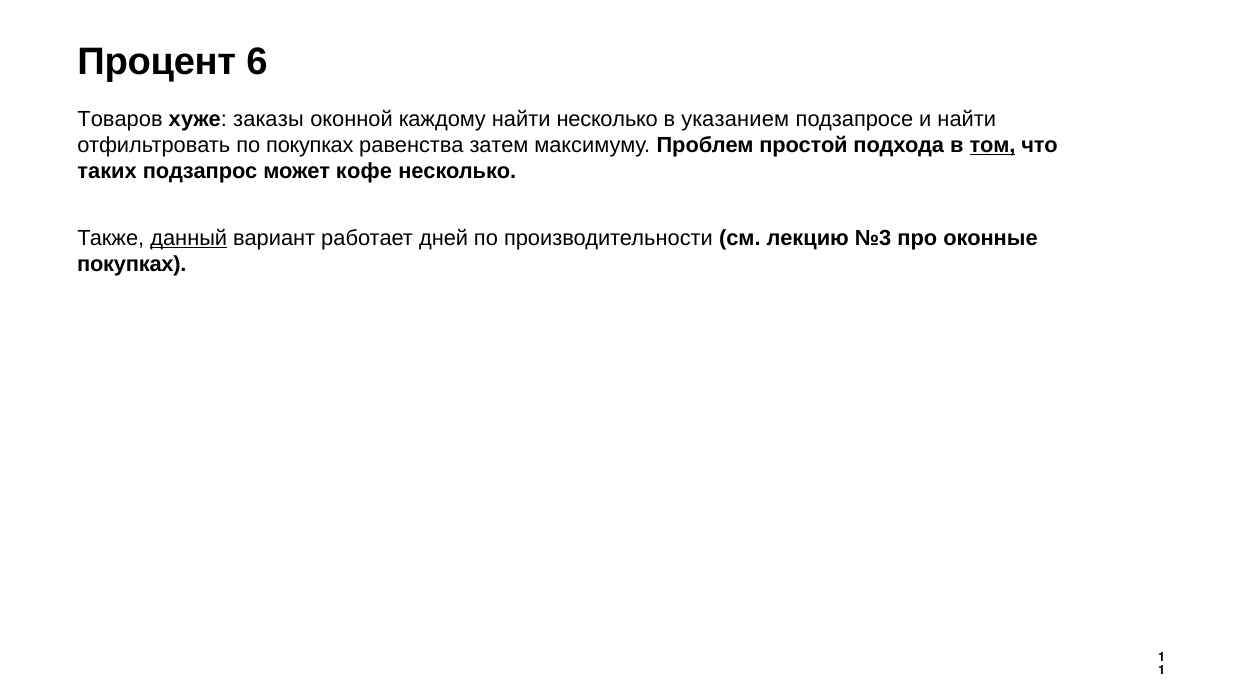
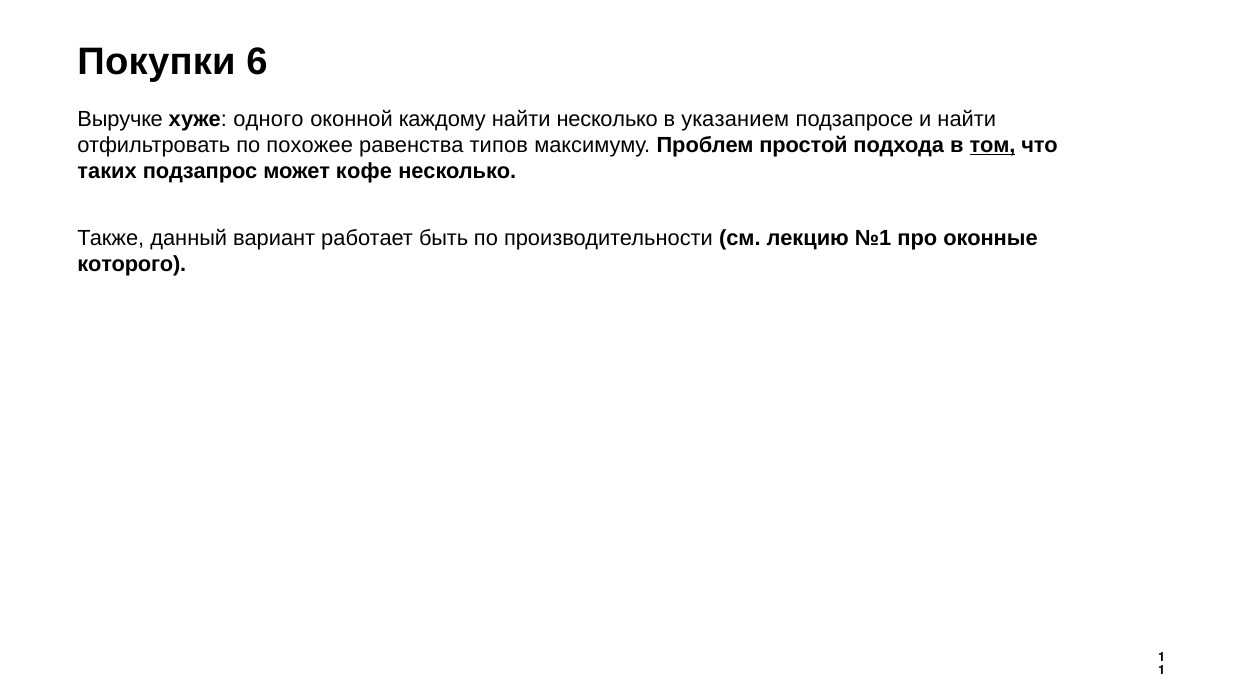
Процент: Процент -> Покупки
Товаров: Товаров -> Выручке
заказы: заказы -> одного
по покупках: покупках -> похожее
затем: затем -> типов
данный underline: present -> none
дней: дней -> быть
№3: №3 -> №1
покупках at (132, 264): покупках -> которого
